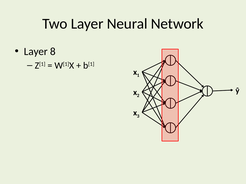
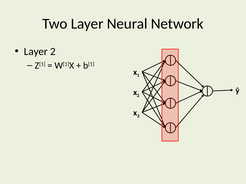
Layer 8: 8 -> 2
